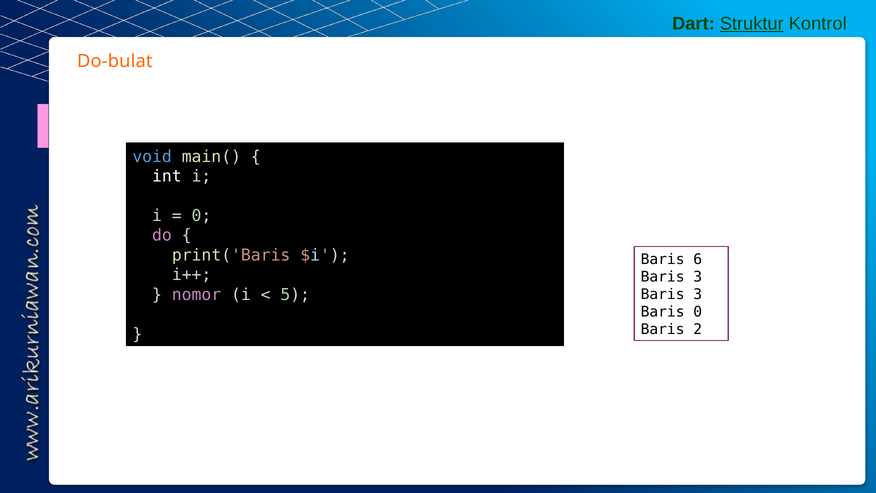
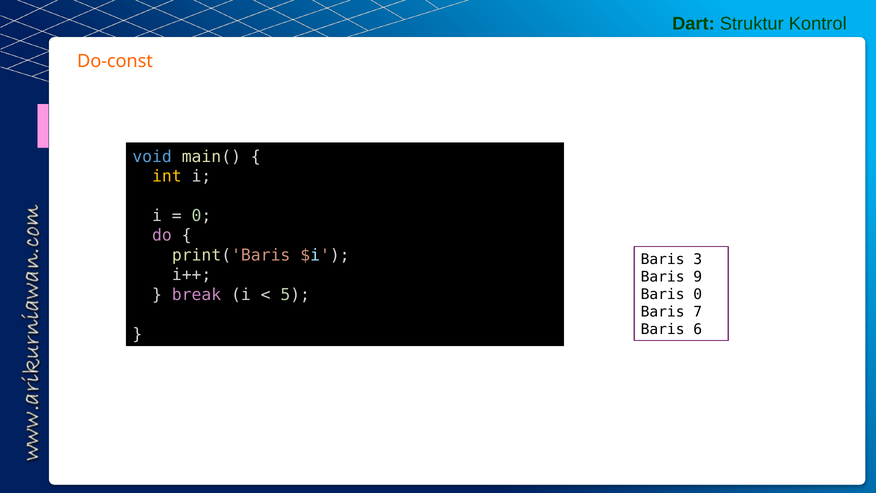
Struktur underline: present -> none
Do-bulat: Do-bulat -> Do-const
int colour: white -> yellow
6: 6 -> 3
3 at (698, 277): 3 -> 9
nomor: nomor -> break
3 at (698, 294): 3 -> 0
Baris 0: 0 -> 7
2: 2 -> 6
